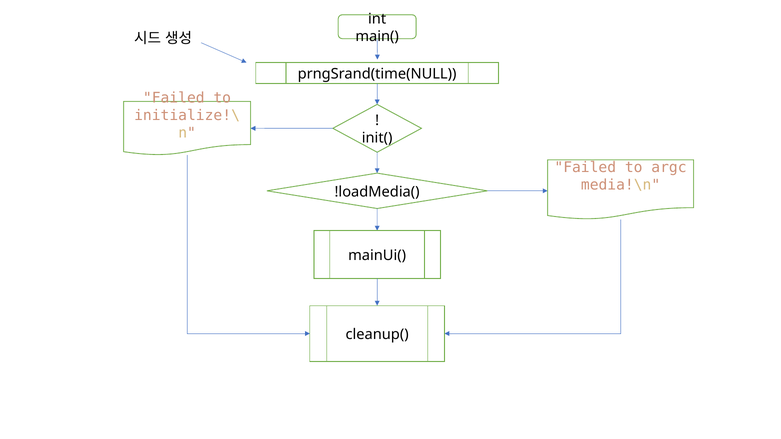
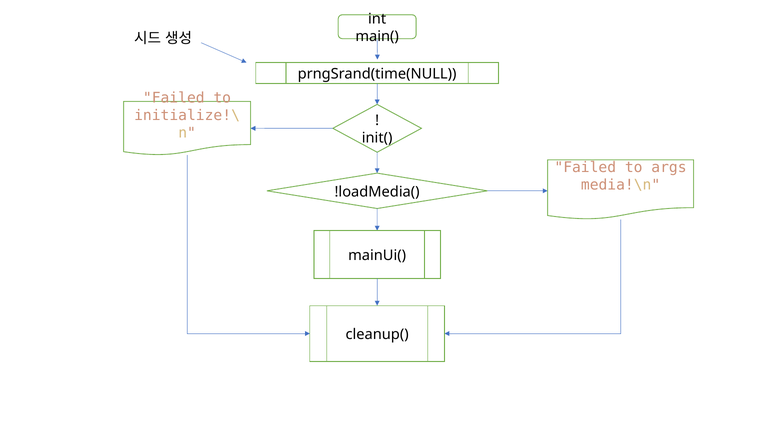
argc: argc -> args
